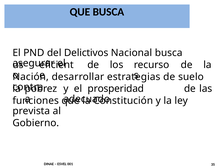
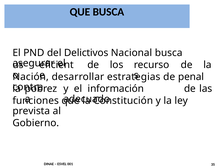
suelo: suelo -> penal
prosperidad: prosperidad -> información
